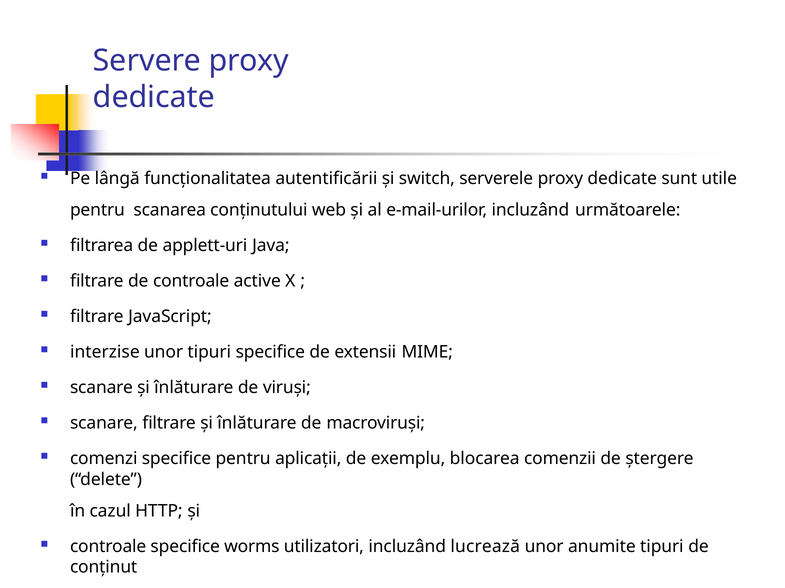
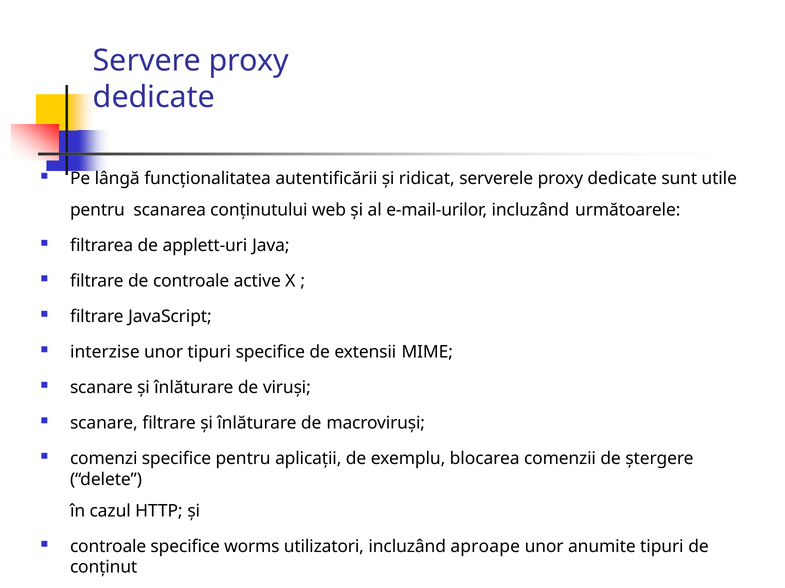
switch: switch -> ridicat
lucrează: lucrează -> aproape
